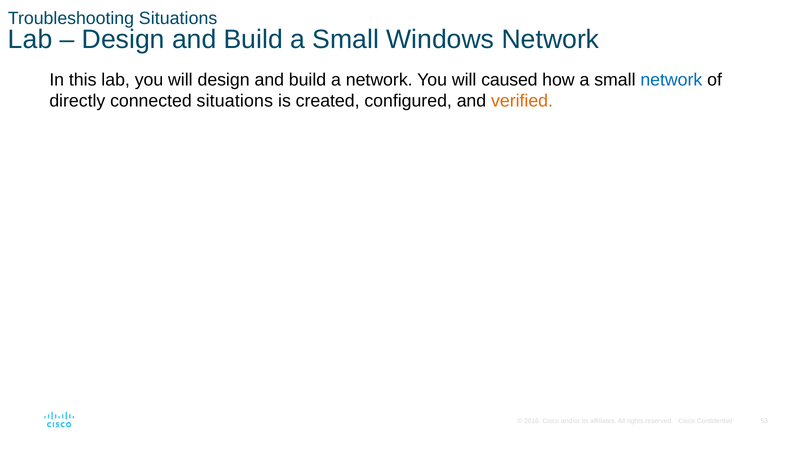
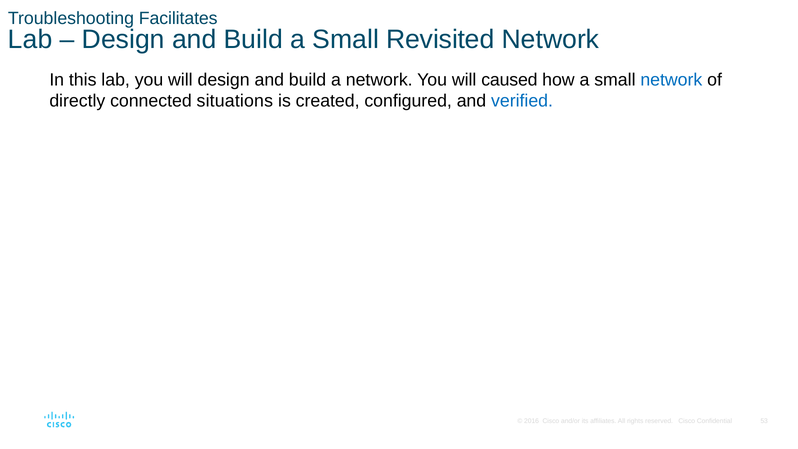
Troubleshooting Situations: Situations -> Facilitates
Windows: Windows -> Revisited
verified colour: orange -> blue
